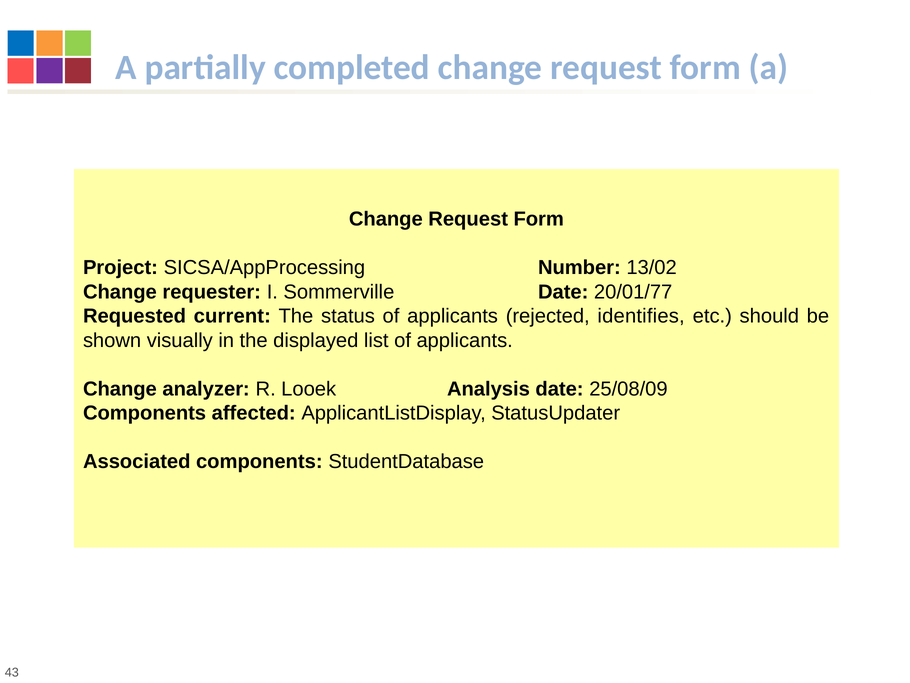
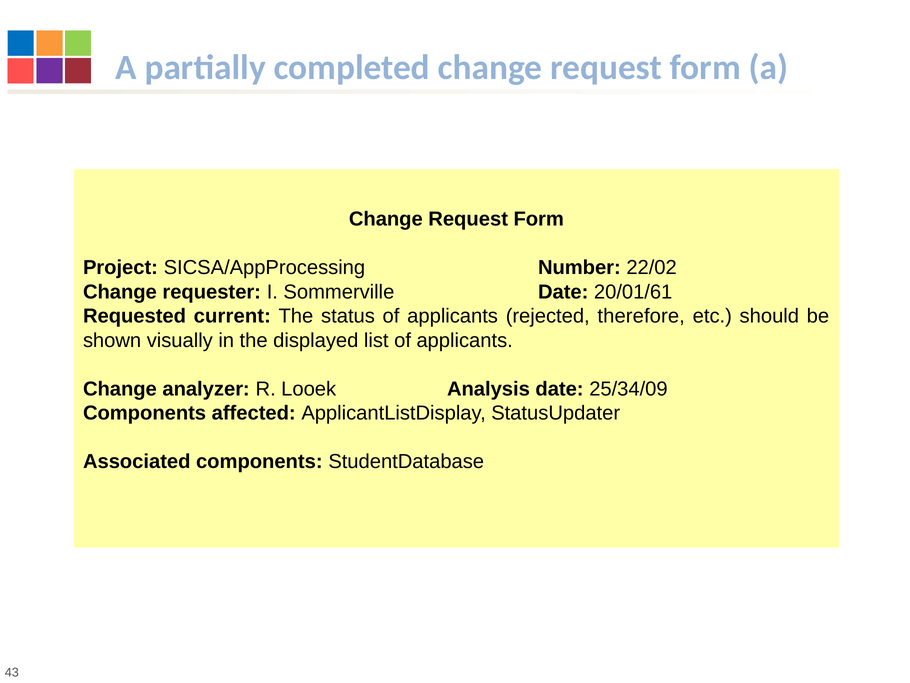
13/02: 13/02 -> 22/02
20/01/77: 20/01/77 -> 20/01/61
identifies: identifies -> therefore
25/08/09: 25/08/09 -> 25/34/09
